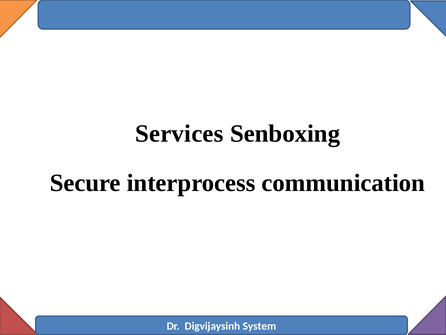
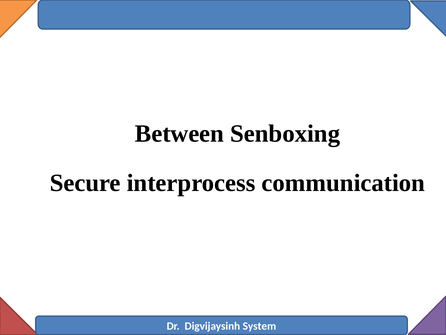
Services: Services -> Between
